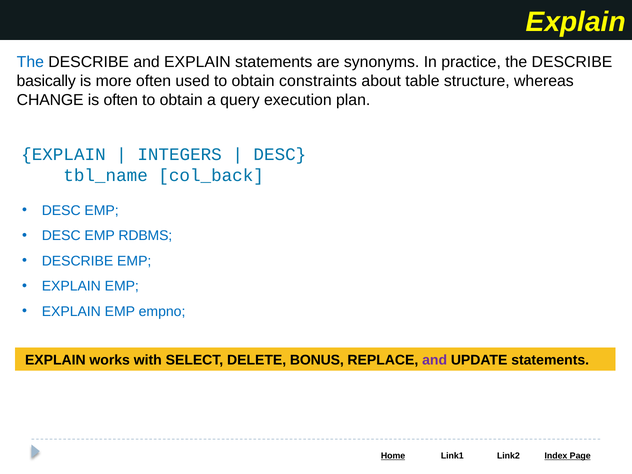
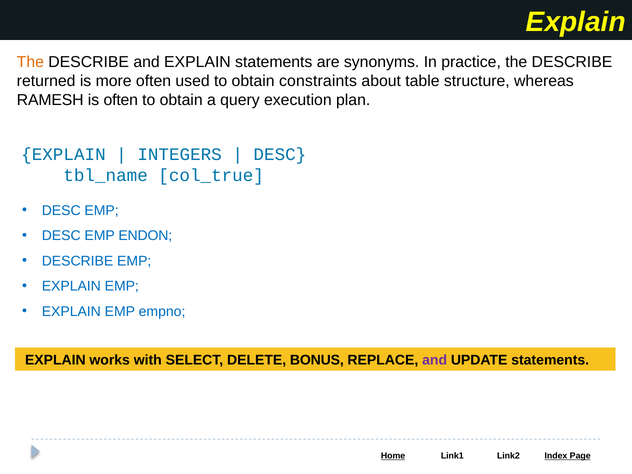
The at (30, 62) colour: blue -> orange
basically: basically -> returned
CHANGE: CHANGE -> RAMESH
col_back: col_back -> col_true
RDBMS: RDBMS -> ENDON
